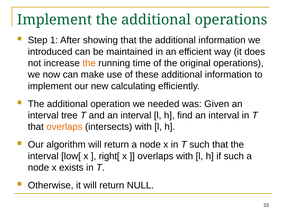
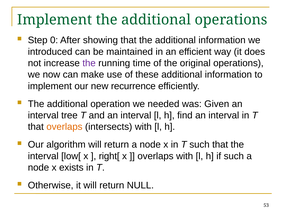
1: 1 -> 0
the at (89, 63) colour: orange -> purple
calculating: calculating -> recurrence
